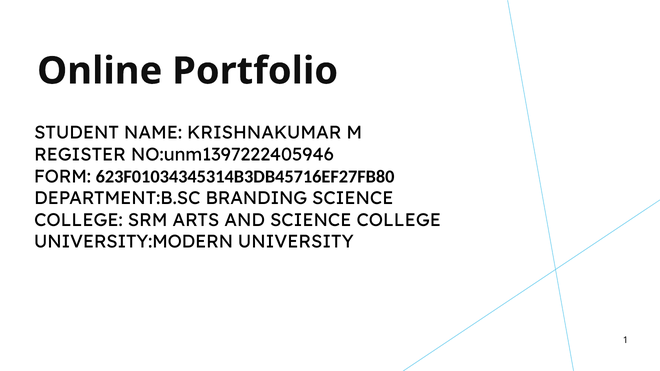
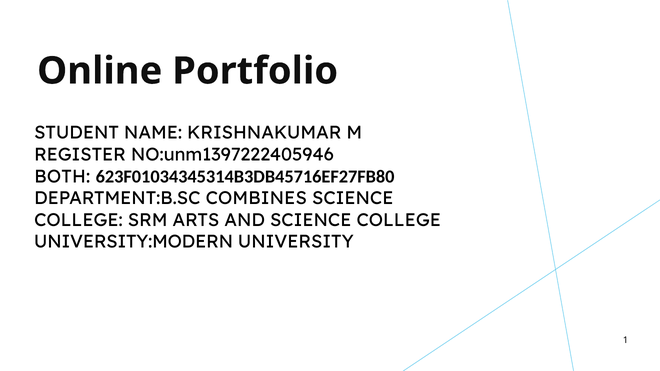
FORM: FORM -> BOTH
BRANDING: BRANDING -> COMBINES
